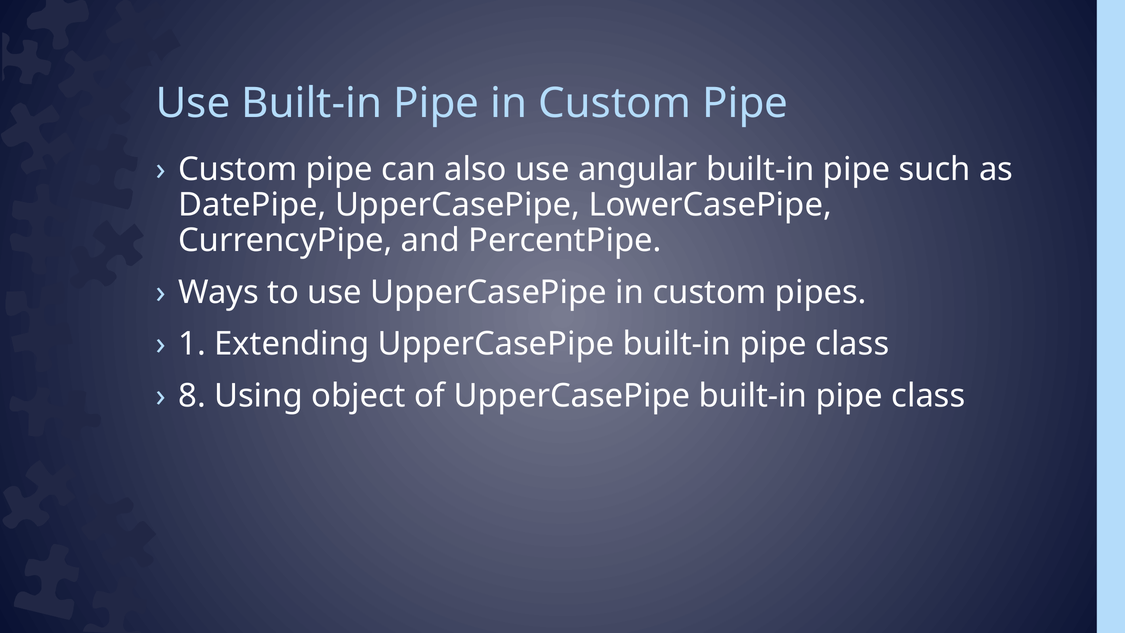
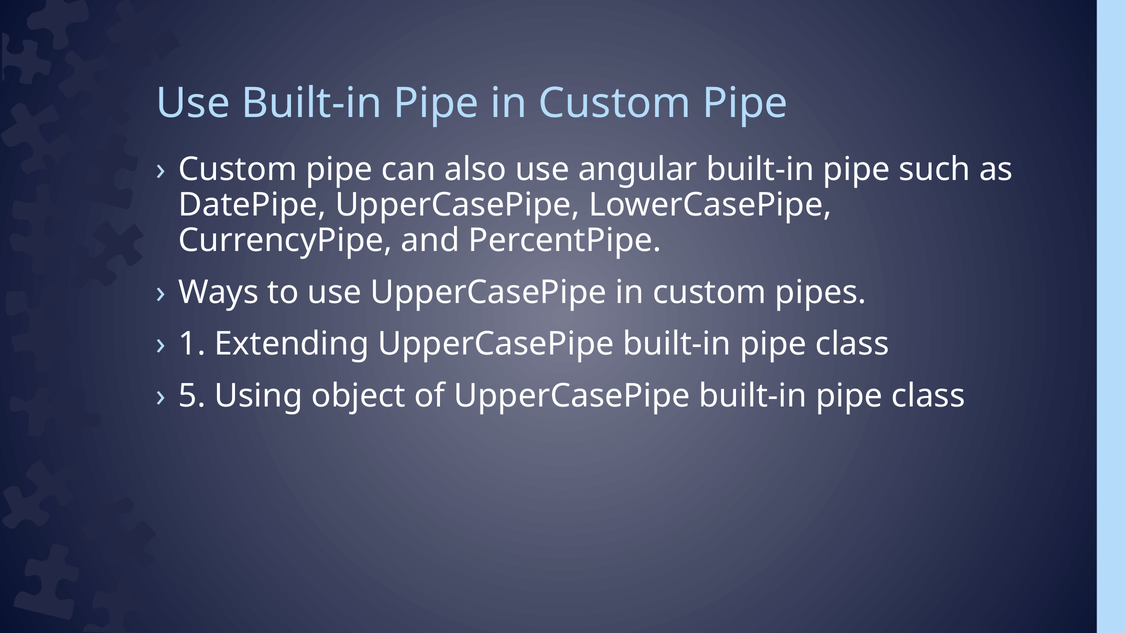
8: 8 -> 5
